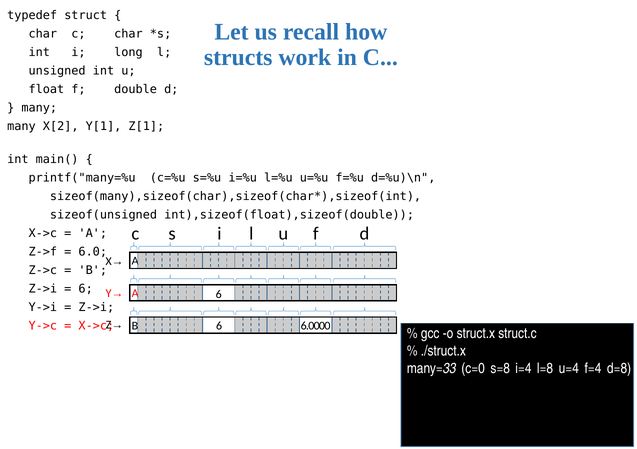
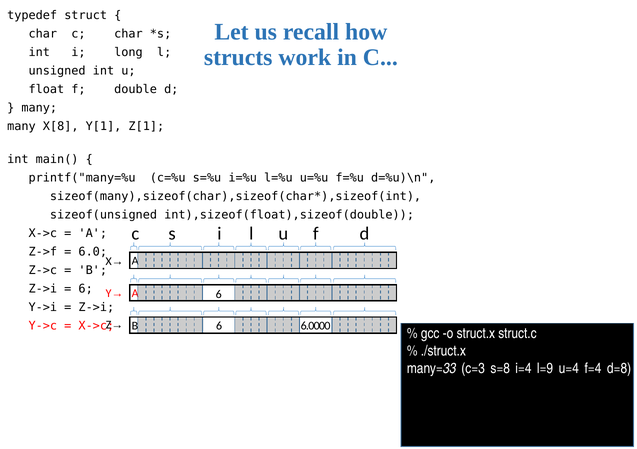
X[2: X[2 -> X[8
c=0: c=0 -> c=3
l=8: l=8 -> l=9
